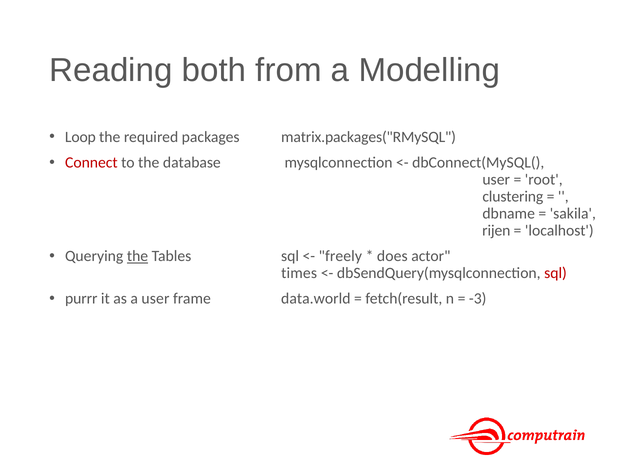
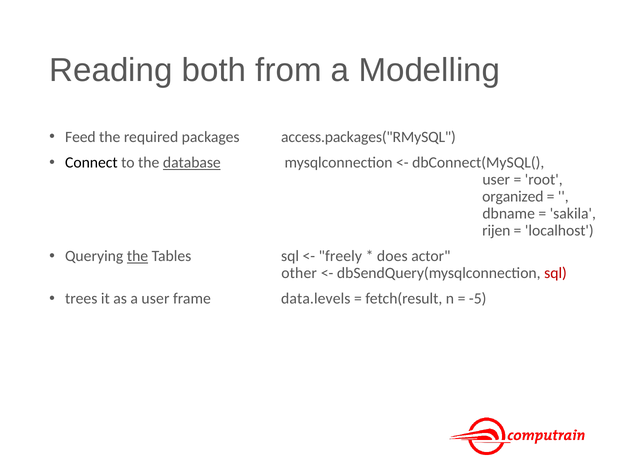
Loop: Loop -> Feed
matrix.packages("RMySQL: matrix.packages("RMySQL -> access.packages("RMySQL
Connect colour: red -> black
database underline: none -> present
clustering: clustering -> organized
times: times -> other
purrr: purrr -> trees
data.world: data.world -> data.levels
-3: -3 -> -5
